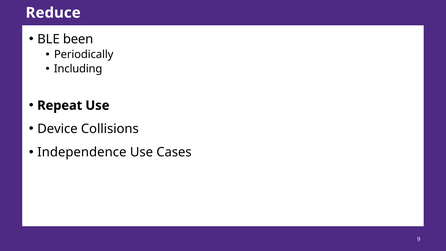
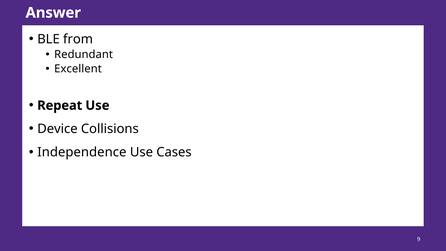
Reduce: Reduce -> Answer
been: been -> from
Periodically: Periodically -> Redundant
Including: Including -> Excellent
